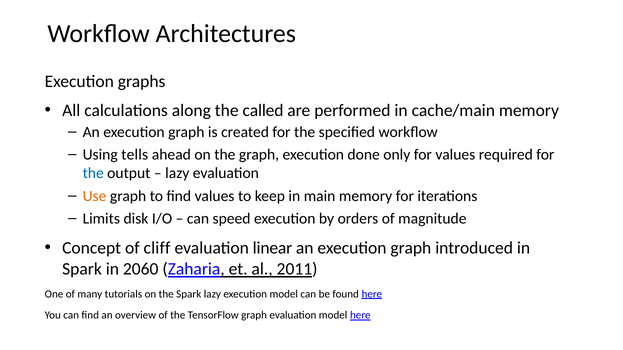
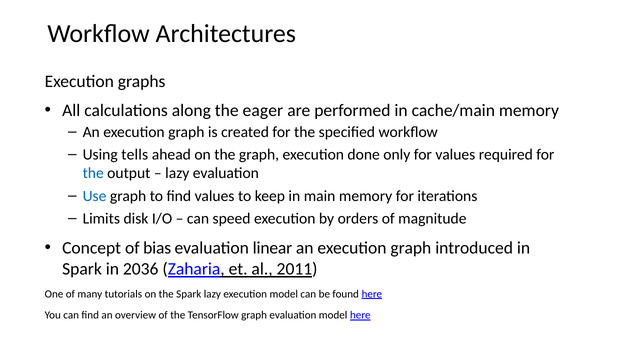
called: called -> eager
Use colour: orange -> blue
cliff: cliff -> bias
2060: 2060 -> 2036
